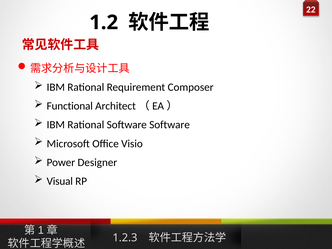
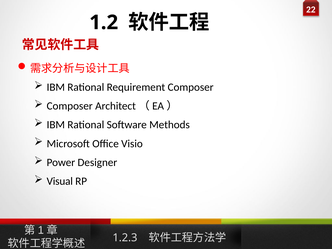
Functional at (70, 106): Functional -> Composer
Software Software: Software -> Methods
